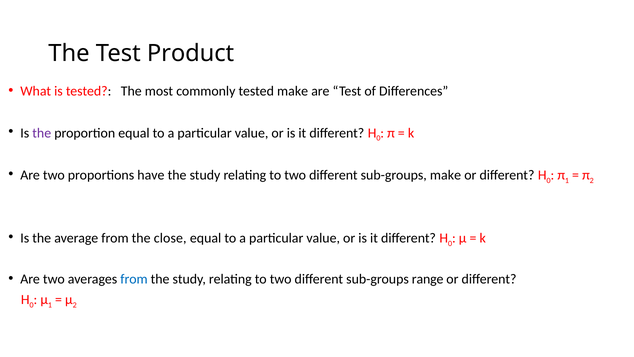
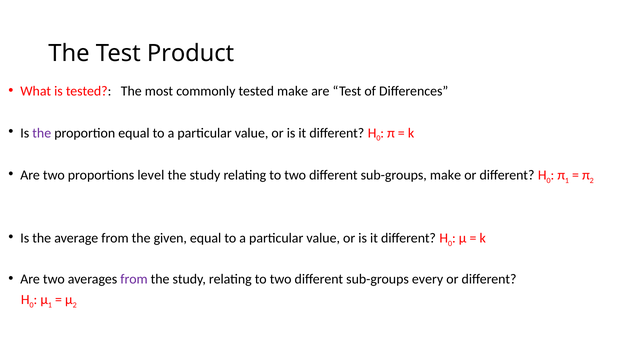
have: have -> level
close: close -> given
from at (134, 279) colour: blue -> purple
range: range -> every
